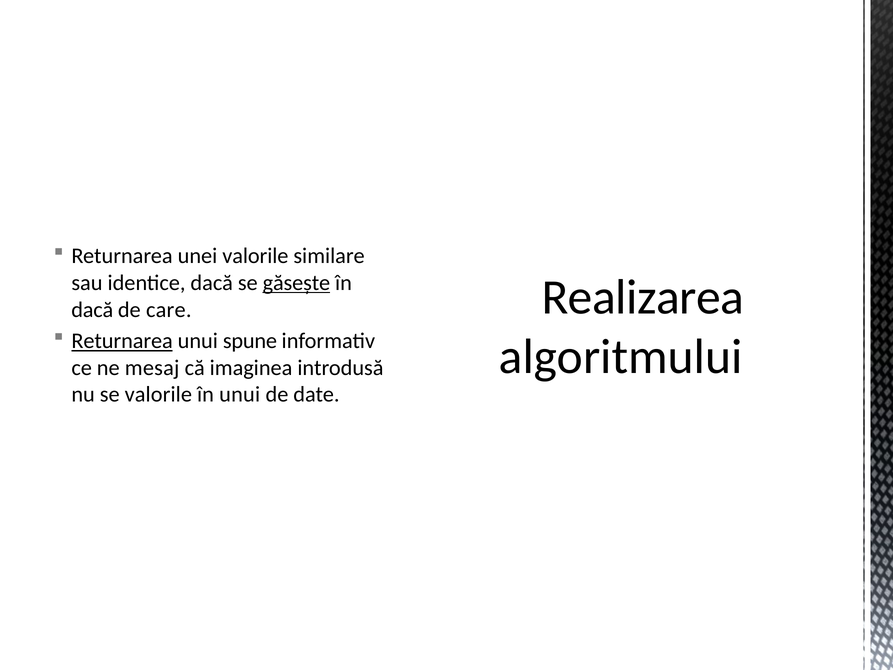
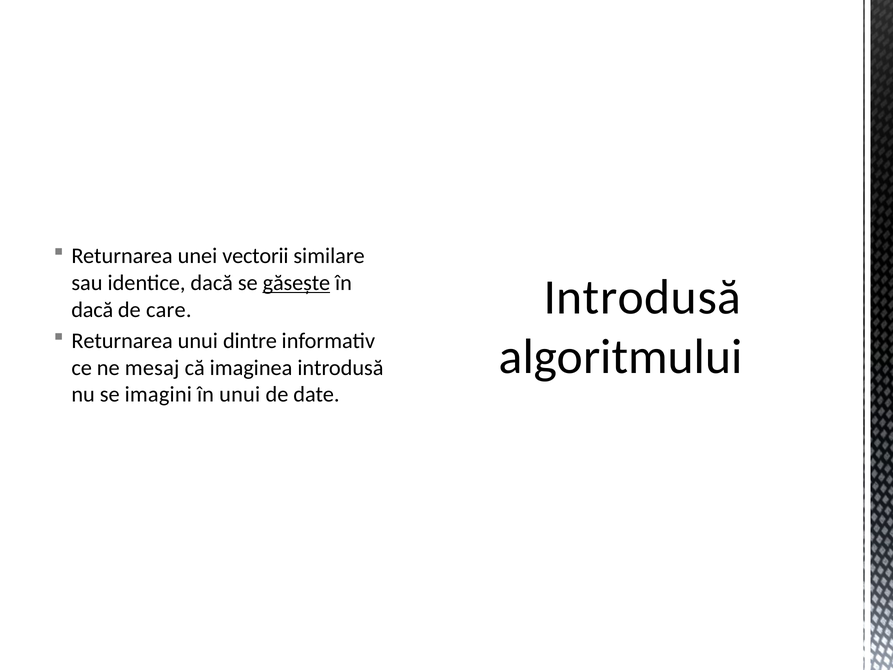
unei valorile: valorile -> vectorii
Realizarea at (643, 297): Realizarea -> Introdusă
Returnarea at (122, 341) underline: present -> none
spune: spune -> dintre
se valorile: valorile -> imagini
